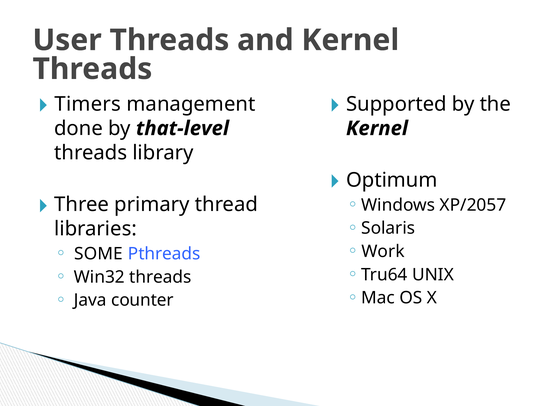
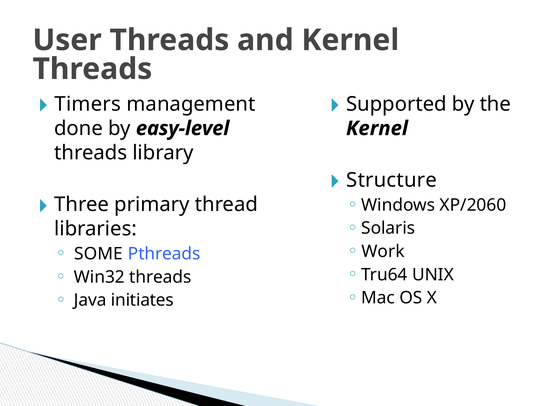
that-level: that-level -> easy-level
Optimum: Optimum -> Structure
XP/2057: XP/2057 -> XP/2060
counter: counter -> initiates
